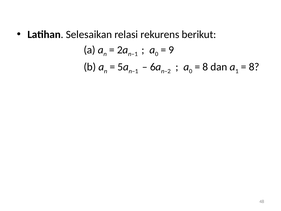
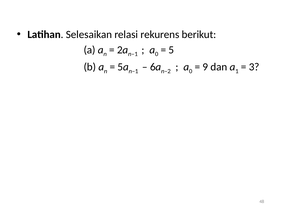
9: 9 -> 5
8 at (205, 67): 8 -> 9
8 at (254, 67): 8 -> 3
